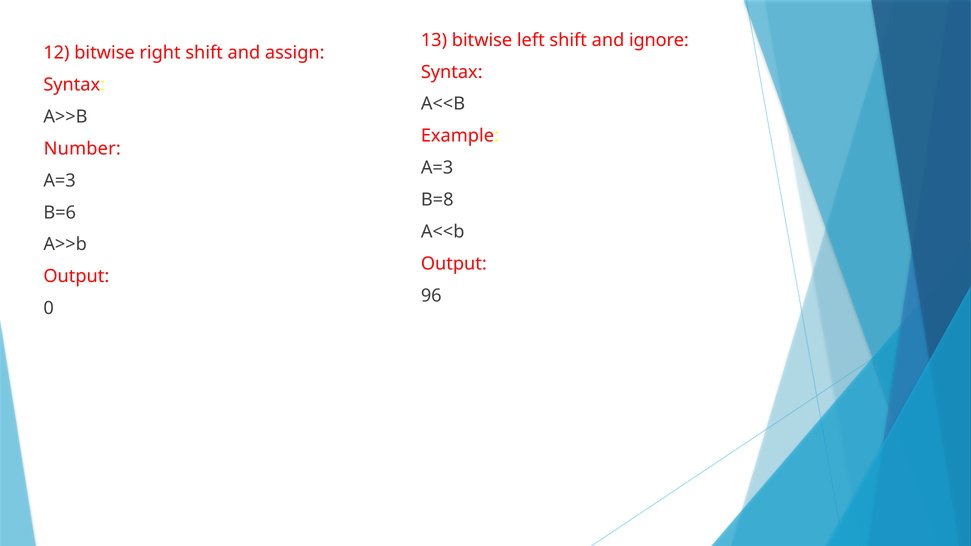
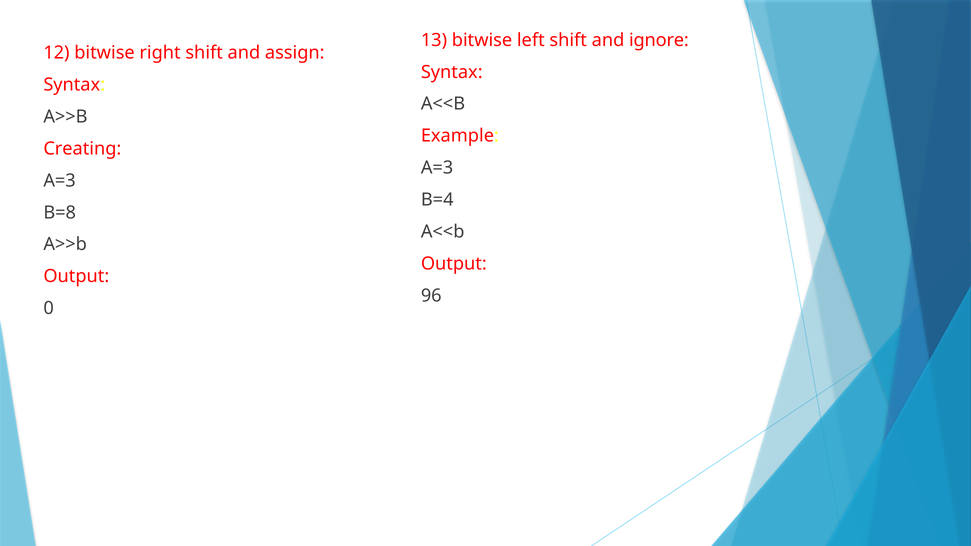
Number: Number -> Creating
B=8: B=8 -> B=4
B=6: B=6 -> B=8
